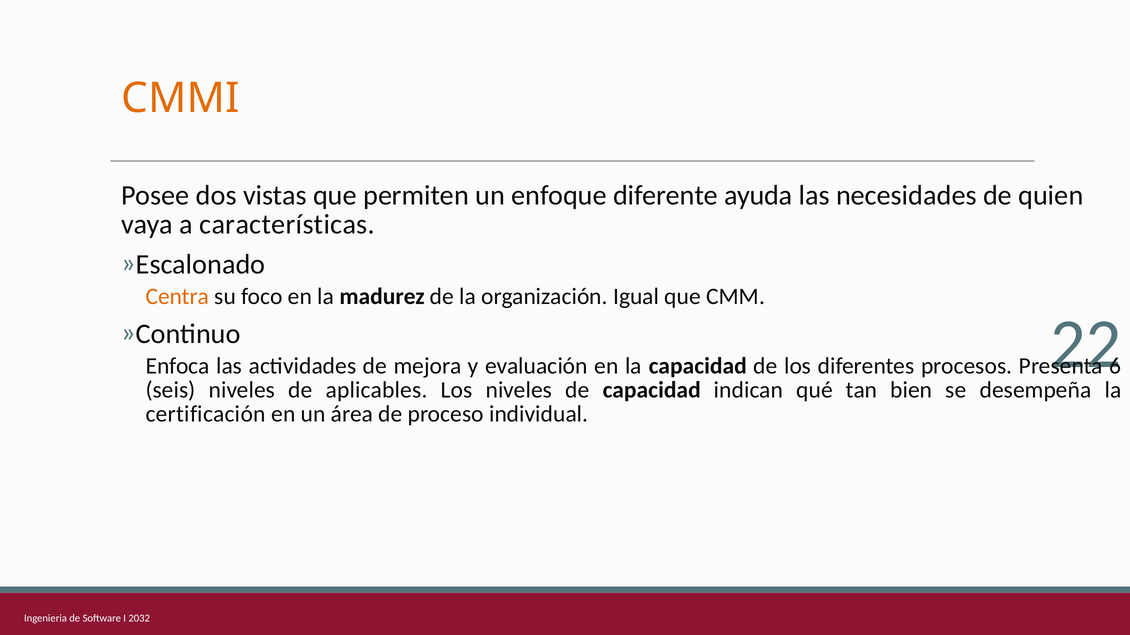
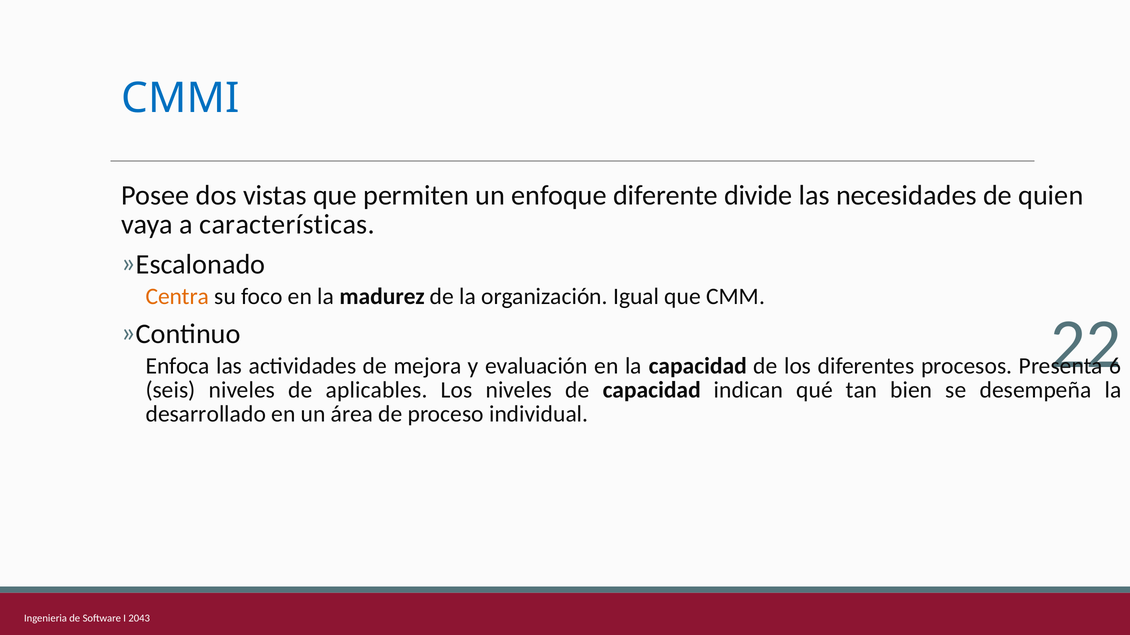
CMMI colour: orange -> blue
ayuda: ayuda -> divide
certificación: certificación -> desarrollado
2032: 2032 -> 2043
